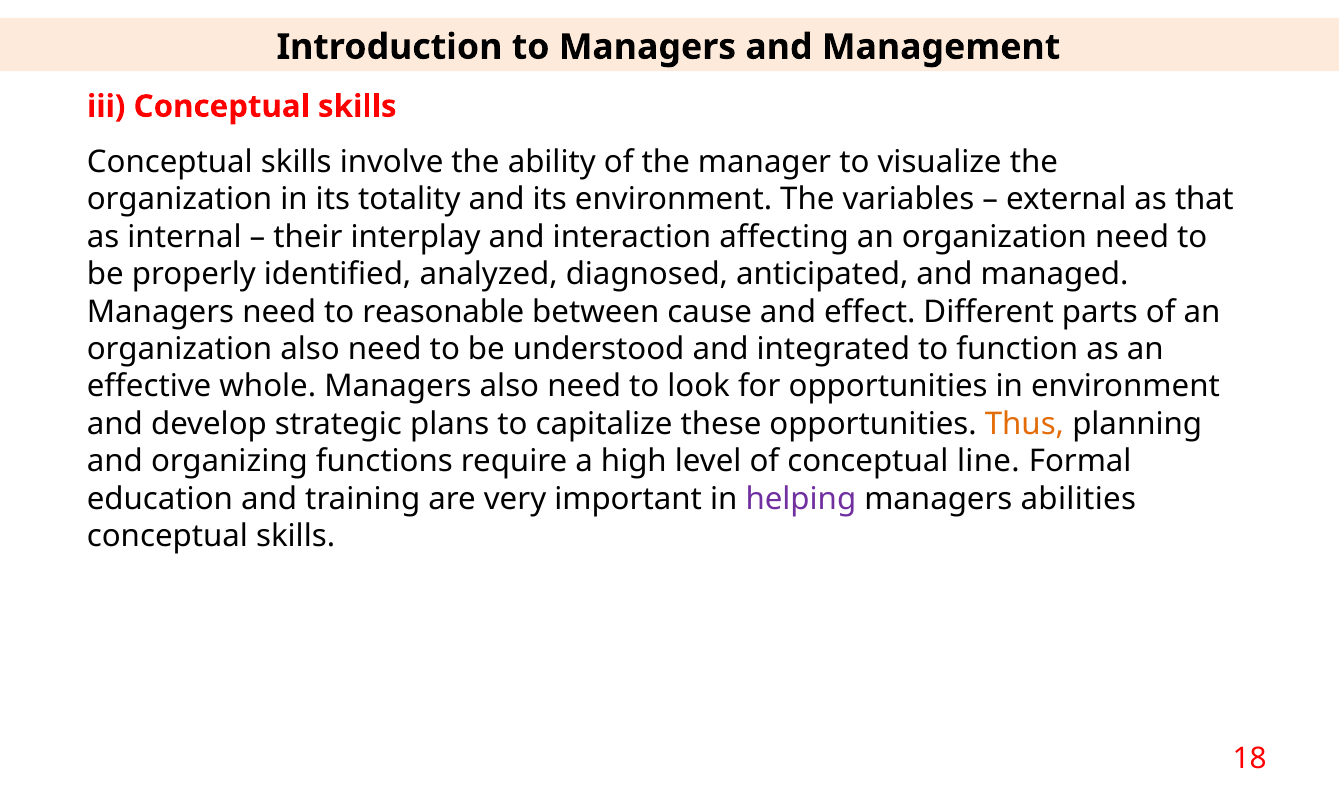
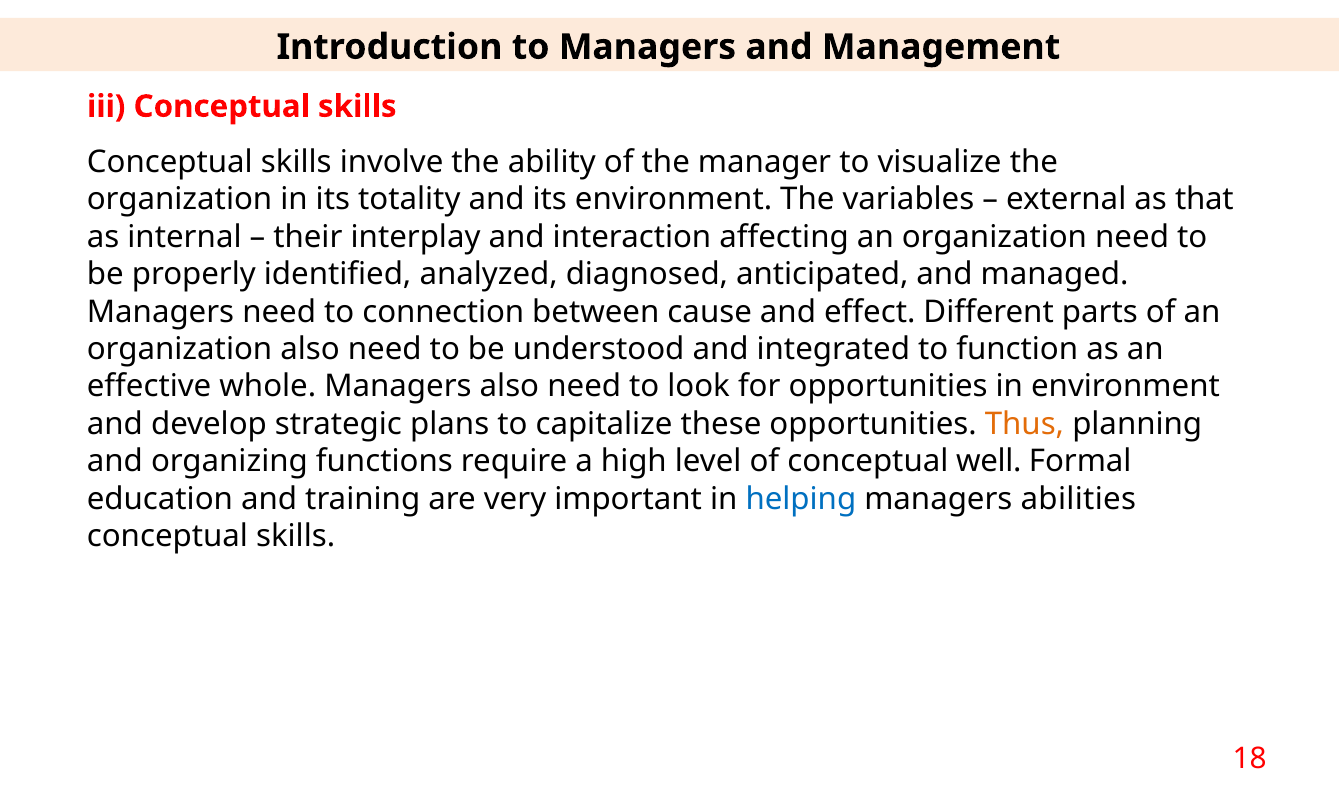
reasonable: reasonable -> connection
line: line -> well
helping colour: purple -> blue
